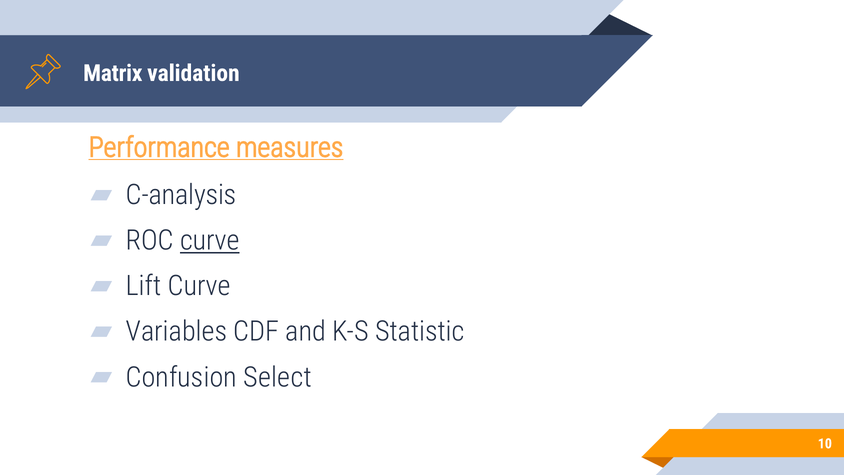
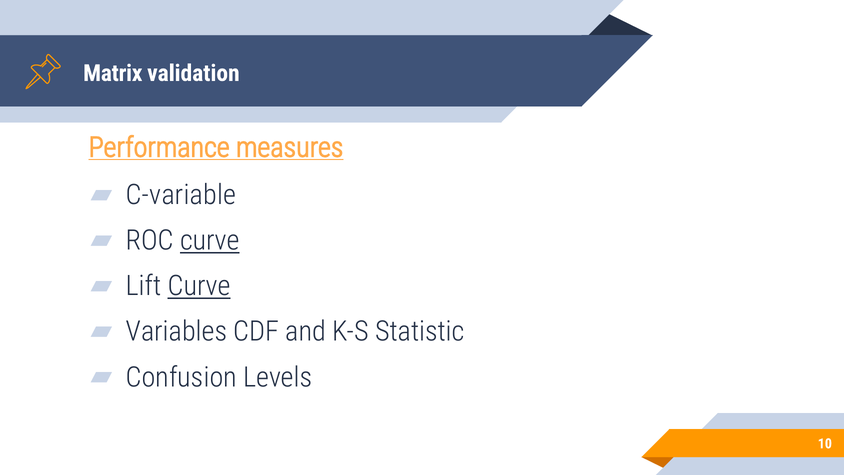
C-analysis: C-analysis -> C-variable
Curve at (199, 286) underline: none -> present
Select: Select -> Levels
